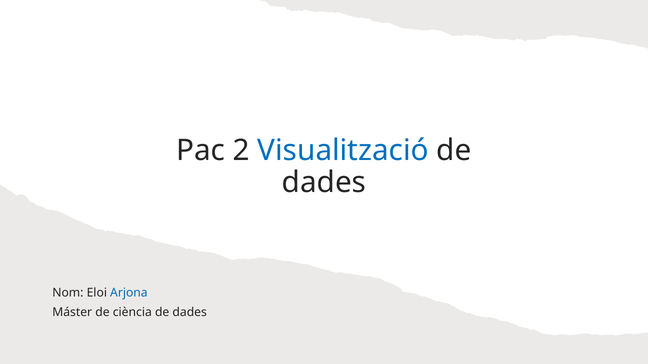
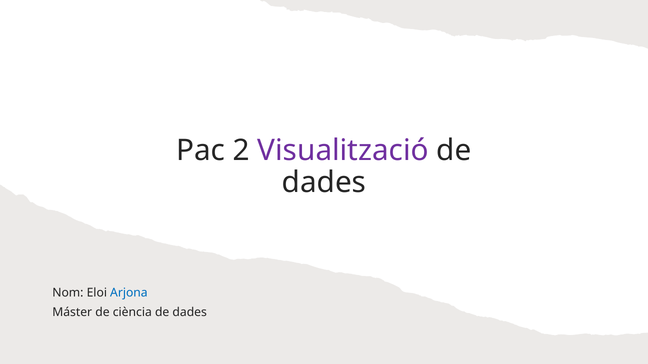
Visualització colour: blue -> purple
